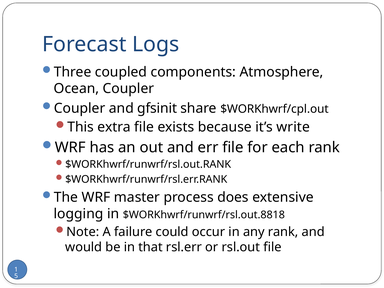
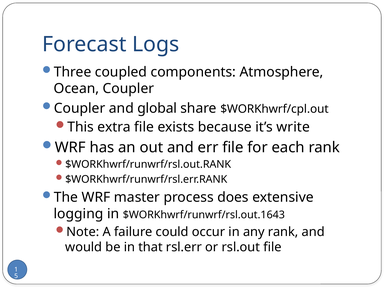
gfsinit: gfsinit -> global
$WORKhwrf/runwrf/rsl.out.8818: $WORKhwrf/runwrf/rsl.out.8818 -> $WORKhwrf/runwrf/rsl.out.1643
